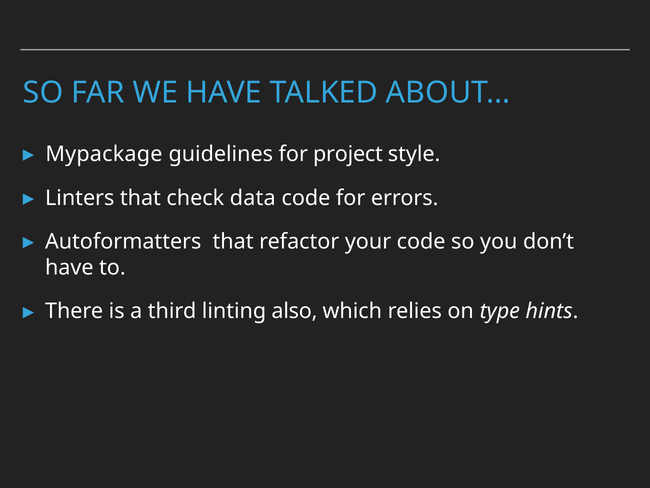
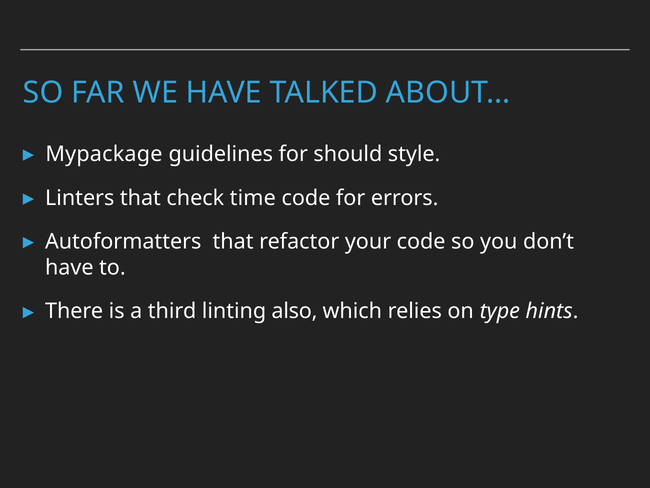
project: project -> should
data: data -> time
